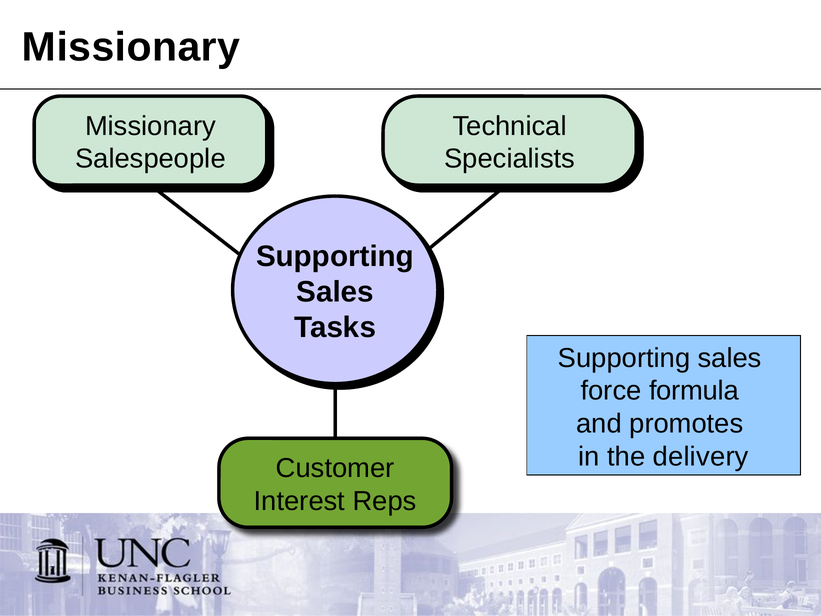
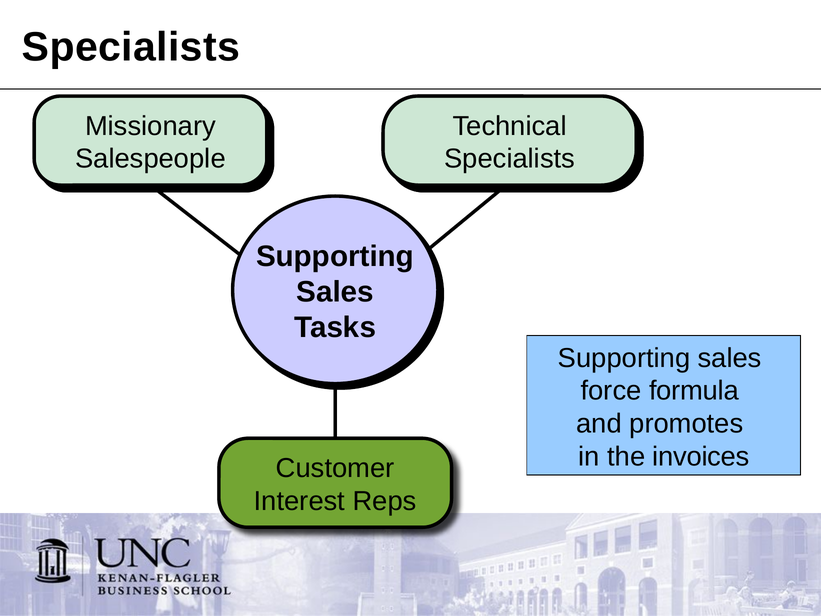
Missionary at (131, 47): Missionary -> Specialists
delivery: delivery -> invoices
